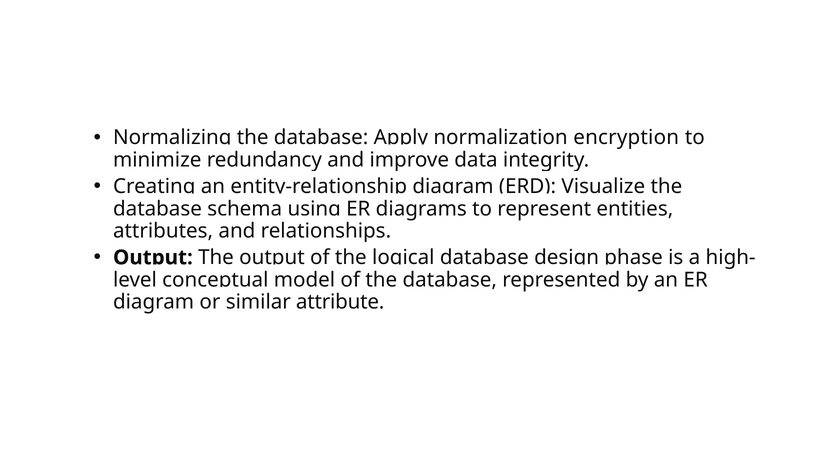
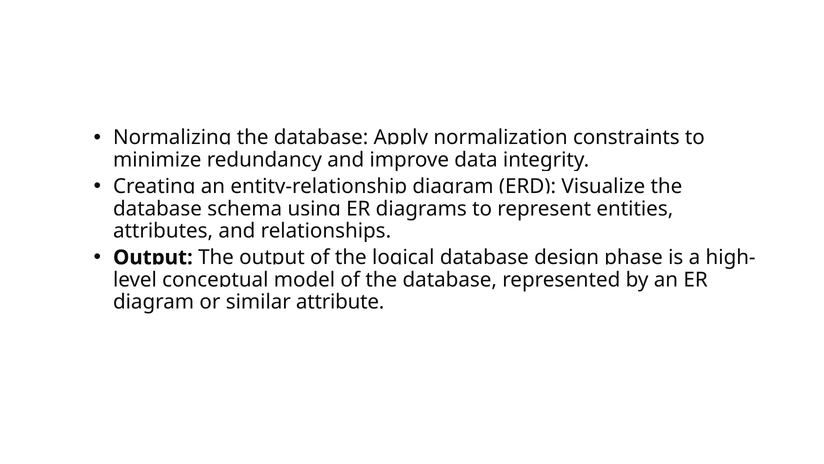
encryption: encryption -> constraints
